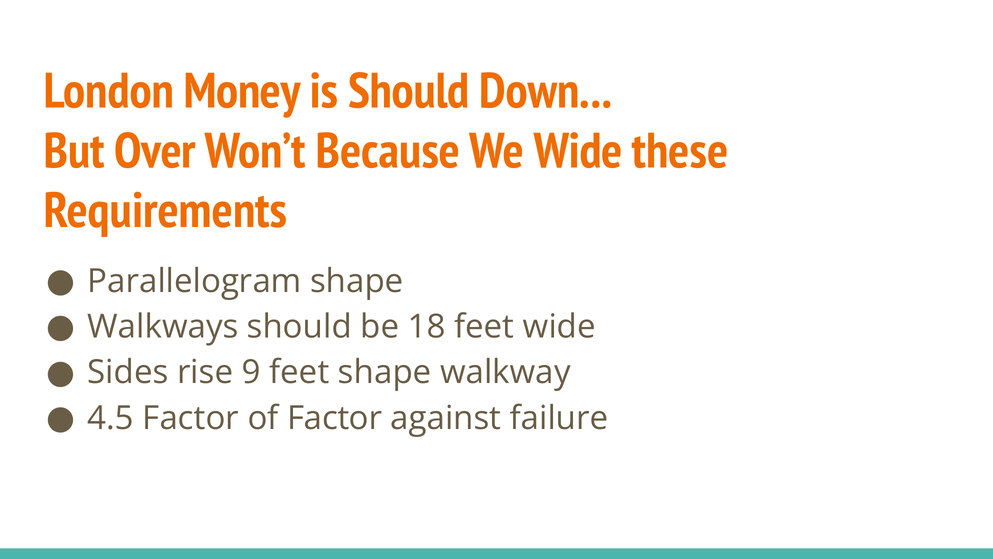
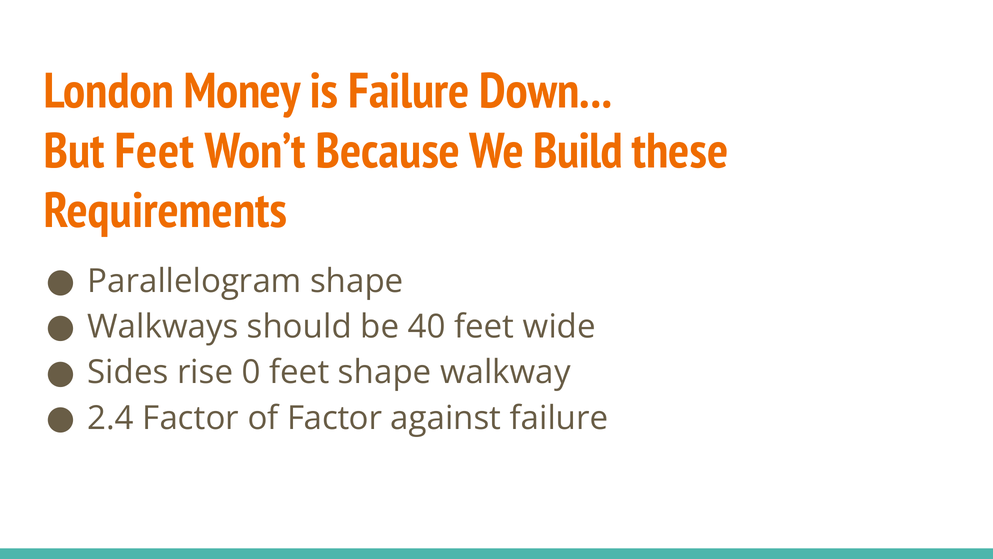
is Should: Should -> Failure
But Over: Over -> Feet
We Wide: Wide -> Build
18: 18 -> 40
9: 9 -> 0
4.5: 4.5 -> 2.4
